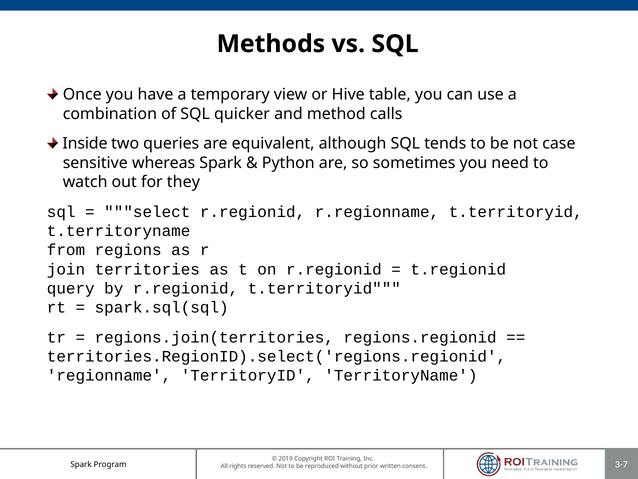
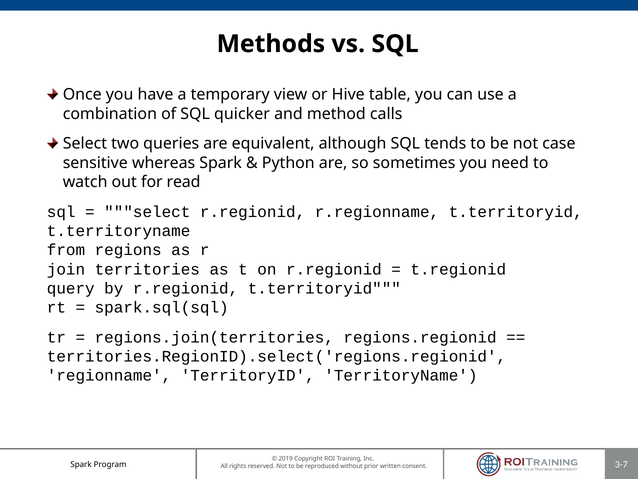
Inside at (85, 143): Inside -> Select
they: they -> read
